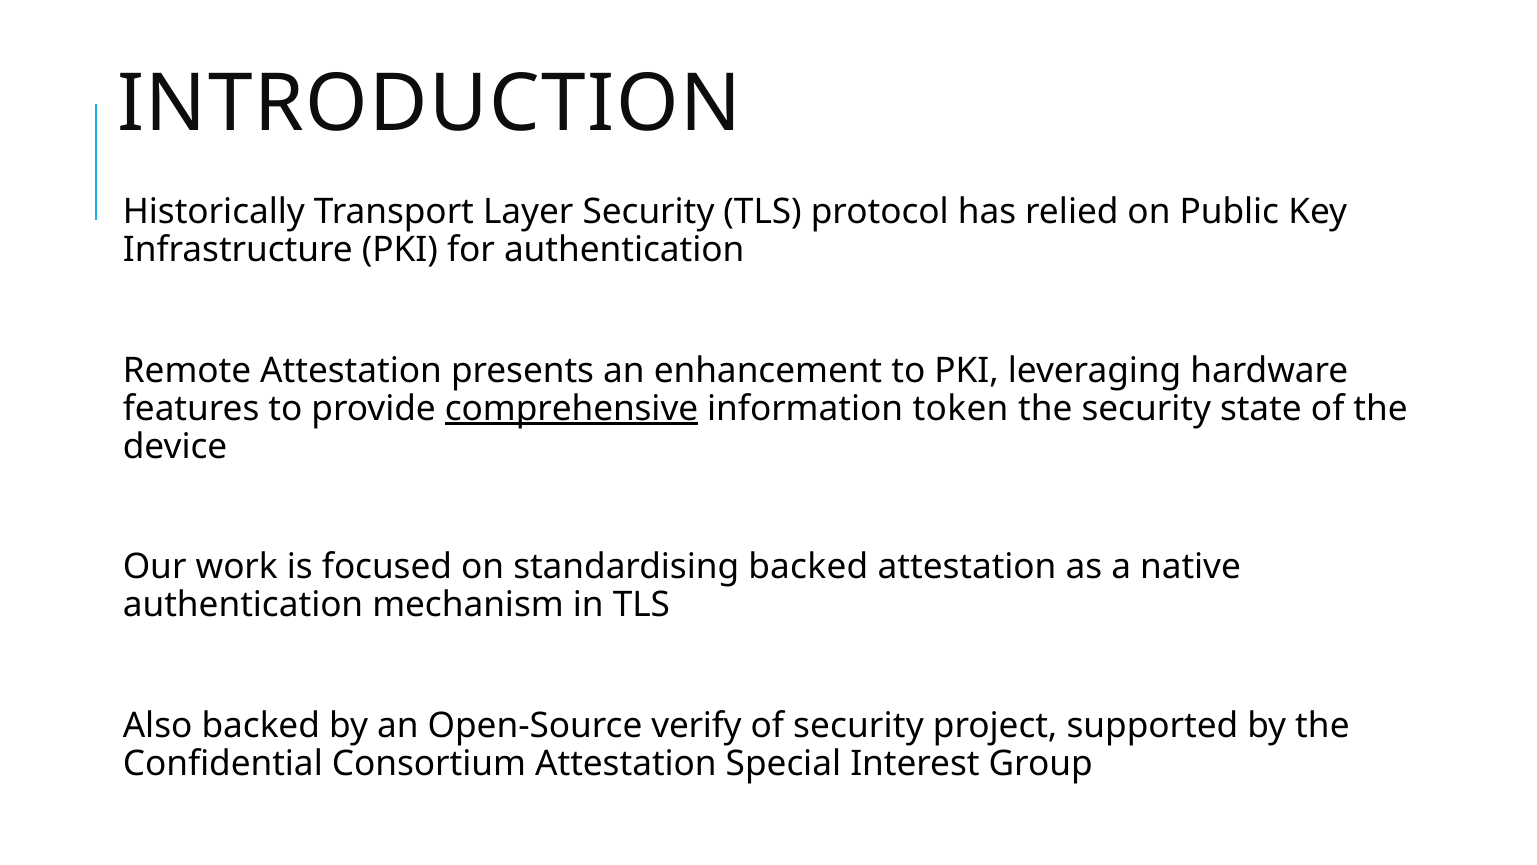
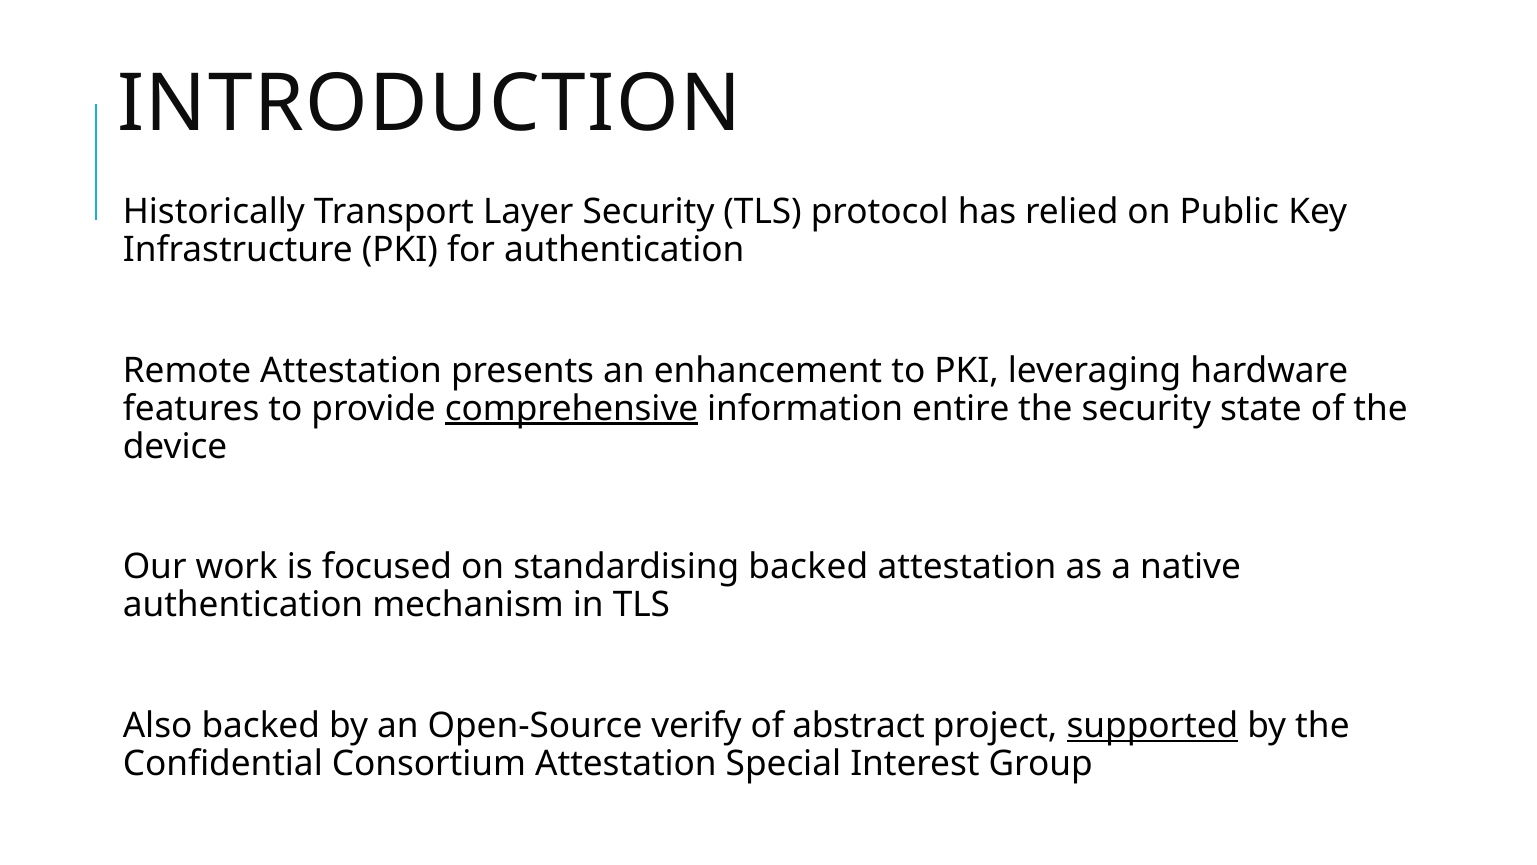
token: token -> entire
of security: security -> abstract
supported underline: none -> present
